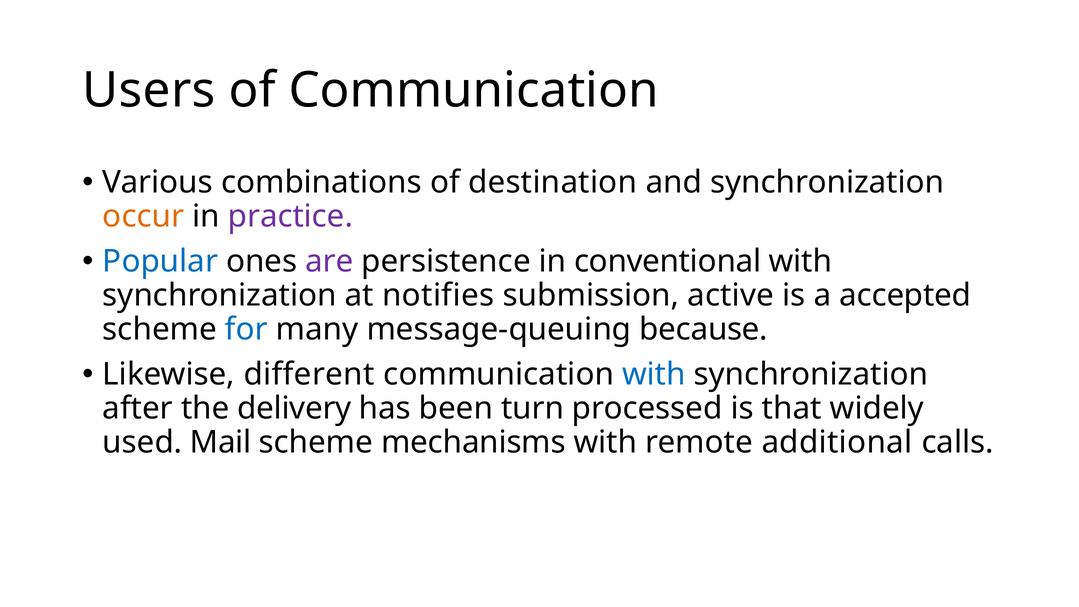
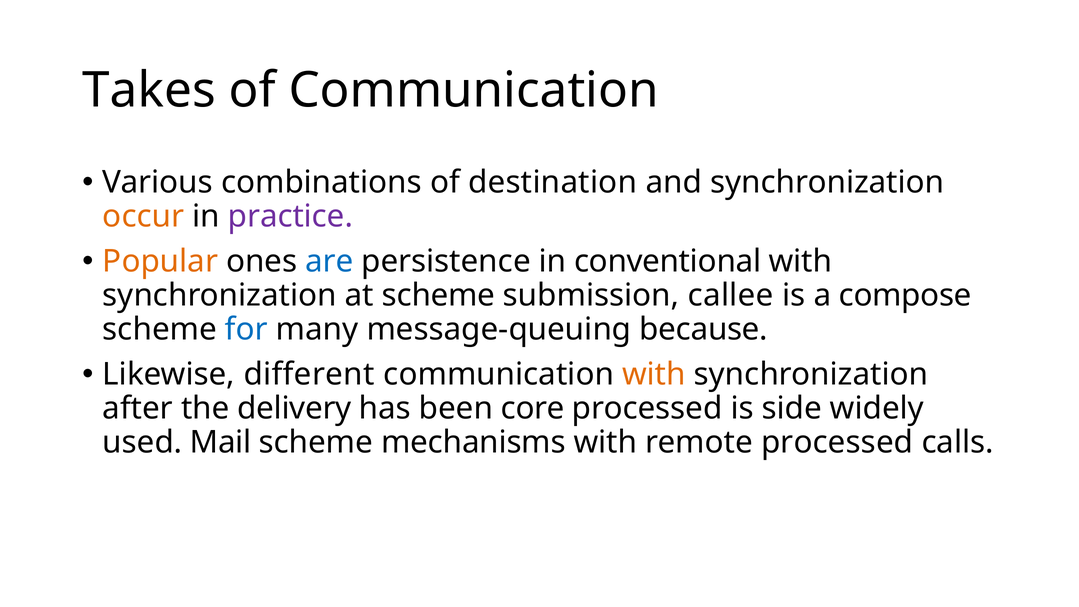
Users: Users -> Takes
Popular colour: blue -> orange
are colour: purple -> blue
at notifies: notifies -> scheme
active: active -> callee
accepted: accepted -> compose
with at (654, 375) colour: blue -> orange
turn: turn -> core
that: that -> side
remote additional: additional -> processed
